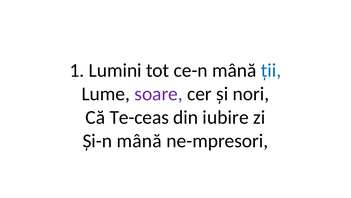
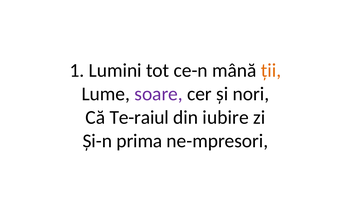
ții colour: blue -> orange
Te-ceas: Te-ceas -> Te-raiul
Și-n mână: mână -> prima
